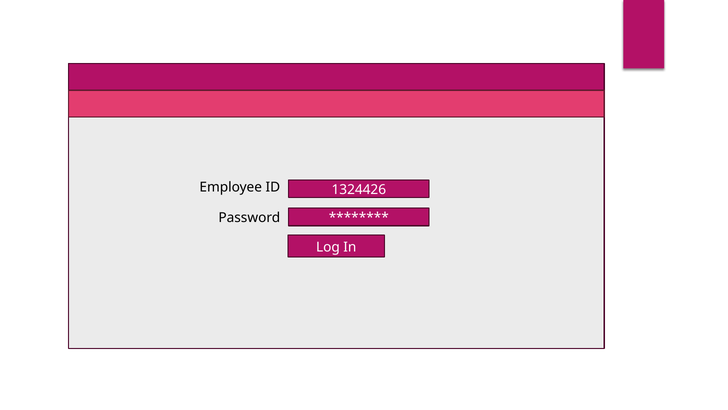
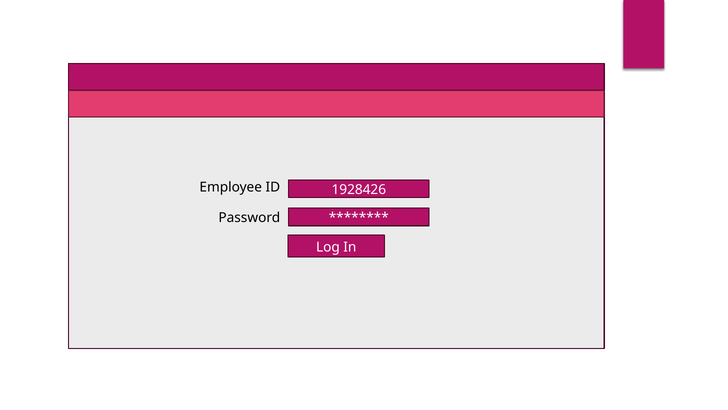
1324426: 1324426 -> 1928426
